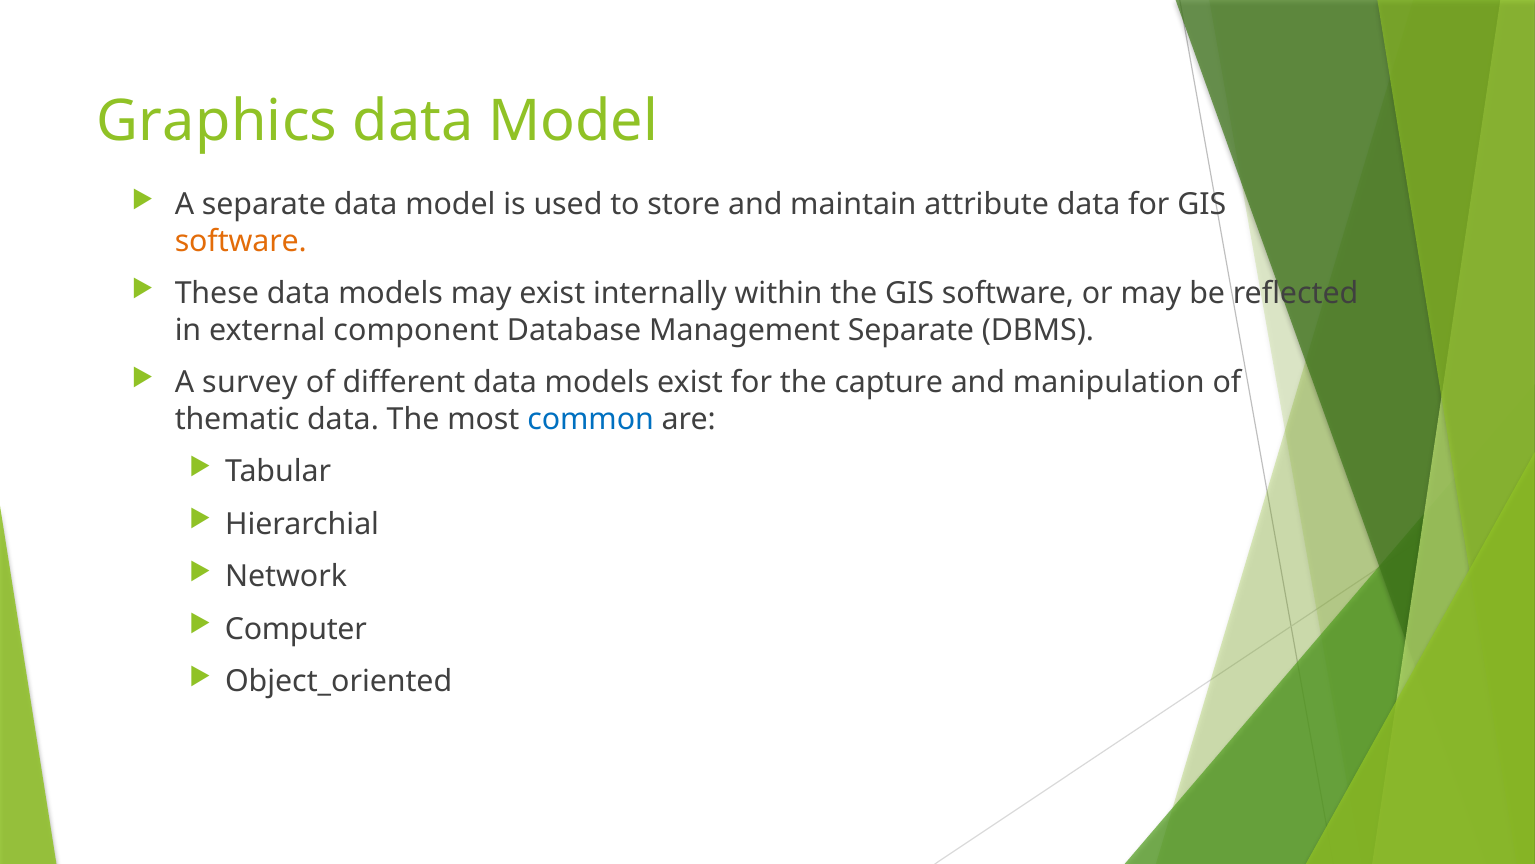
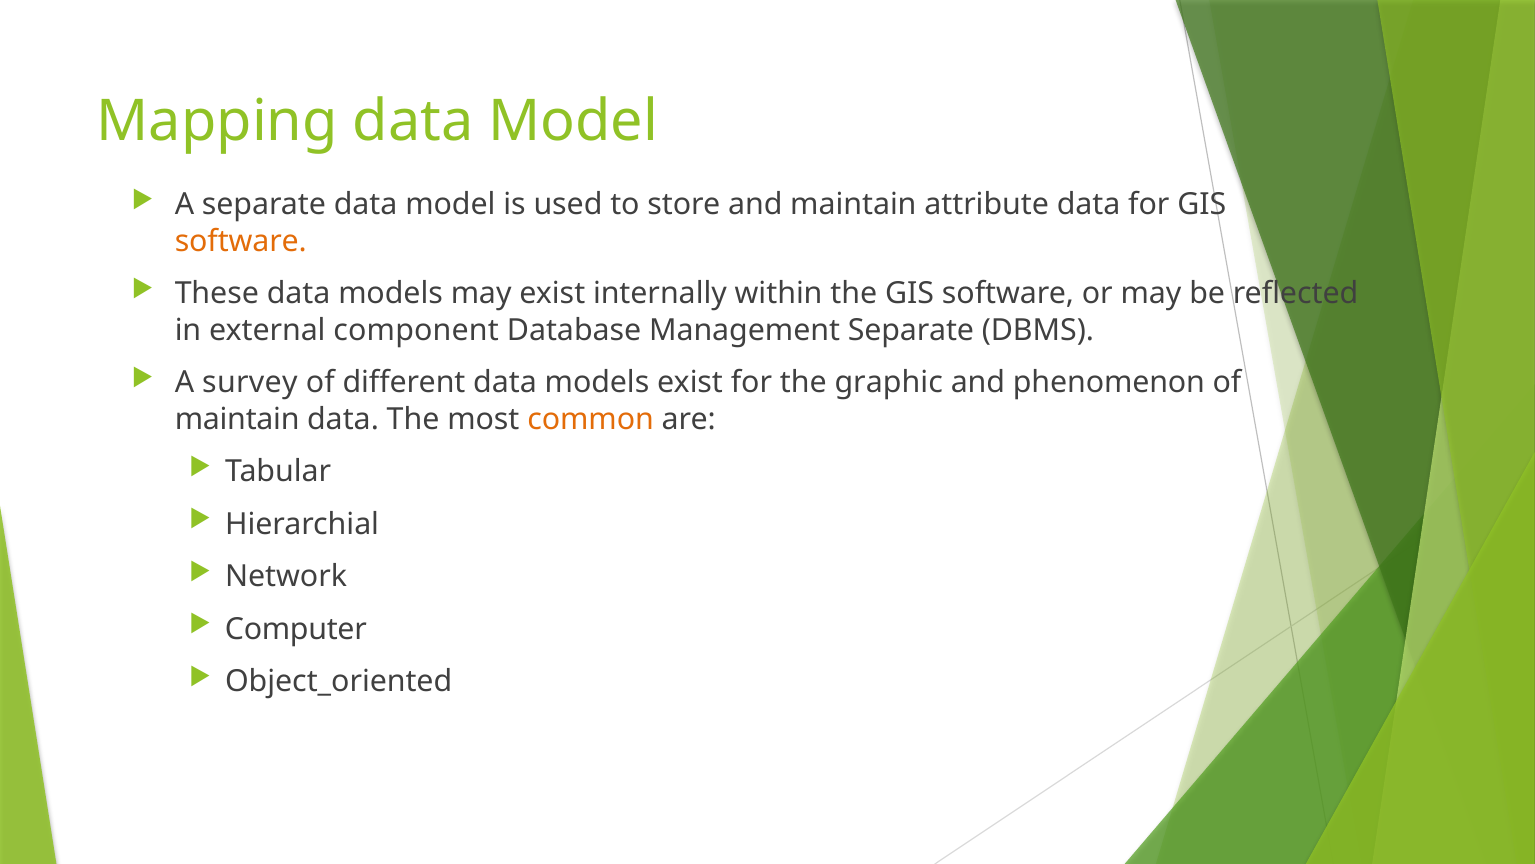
Graphics: Graphics -> Mapping
capture: capture -> graphic
manipulation: manipulation -> phenomenon
thematic at (237, 419): thematic -> maintain
common colour: blue -> orange
